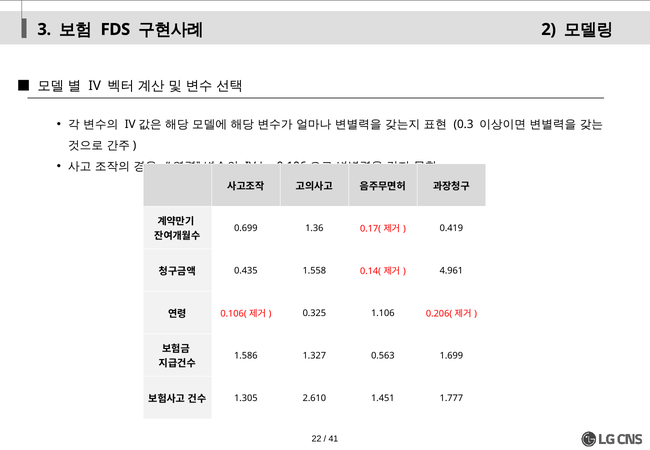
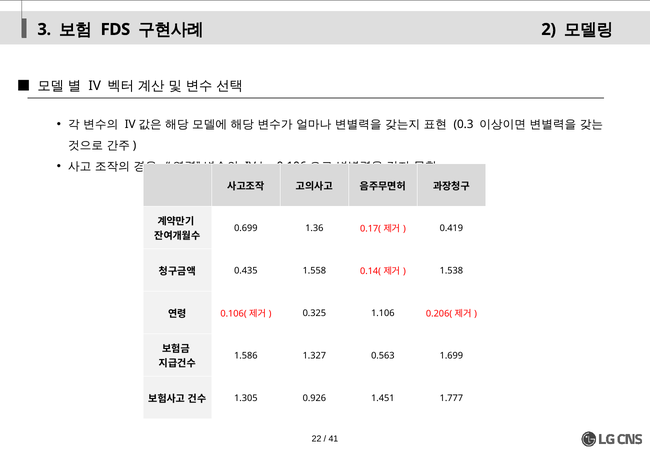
4.961: 4.961 -> 1.538
2.610: 2.610 -> 0.926
